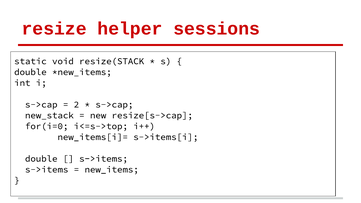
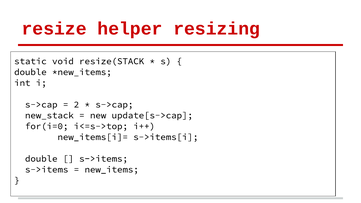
sessions: sessions -> resizing
resize[s->cap: resize[s->cap -> update[s->cap
